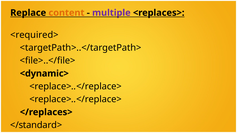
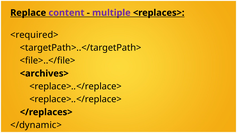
content colour: orange -> purple
<dynamic>: <dynamic> -> <archives>
</standard>: </standard> -> </dynamic>
